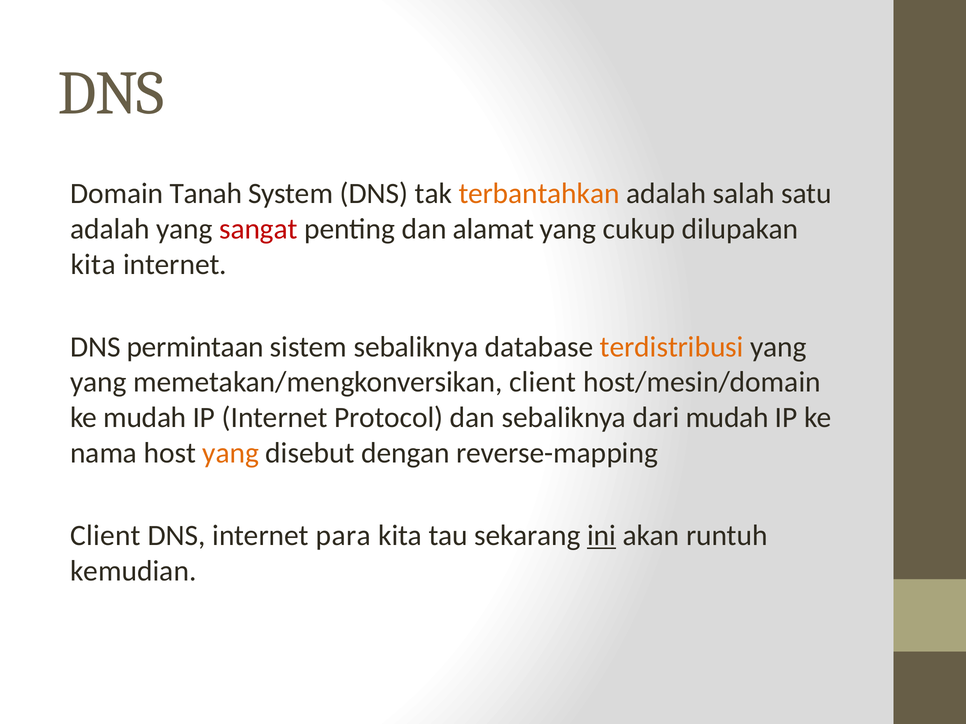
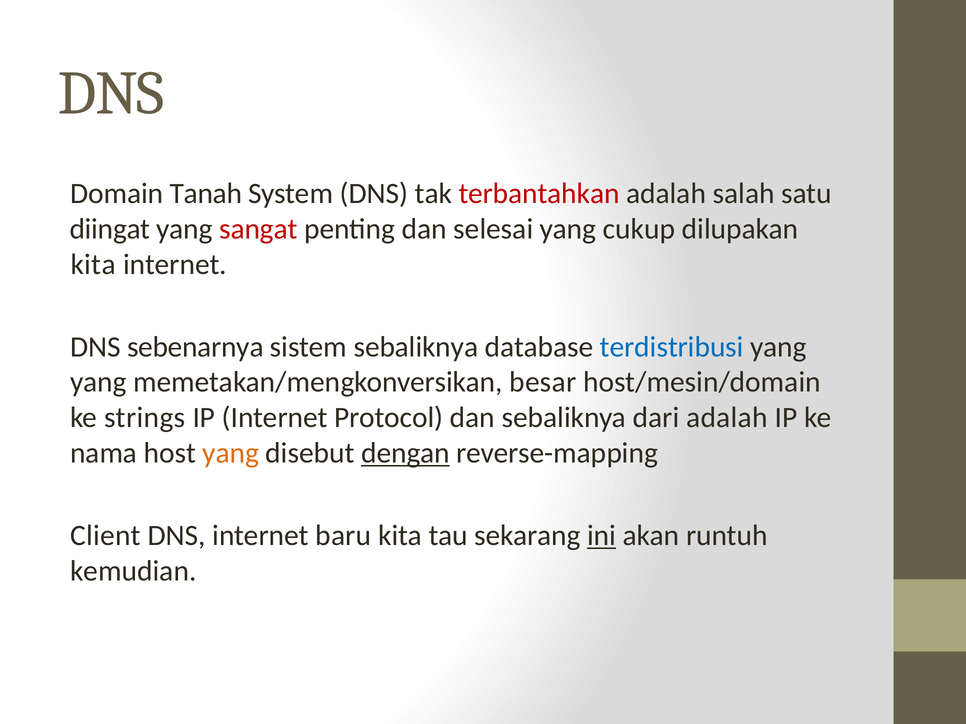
terbantahkan colour: orange -> red
adalah at (110, 229): adalah -> diingat
alamat: alamat -> selesai
permintaan: permintaan -> sebenarnya
terdistribusi colour: orange -> blue
memetakan/mengkonversikan client: client -> besar
ke mudah: mudah -> strings
dari mudah: mudah -> adalah
dengan underline: none -> present
para: para -> baru
